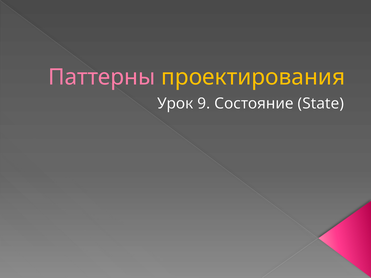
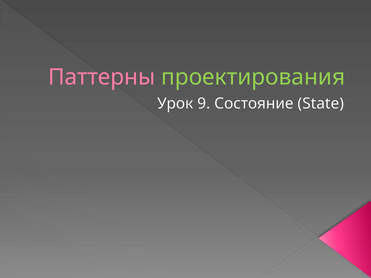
проектирования colour: yellow -> light green
